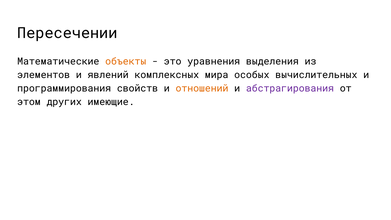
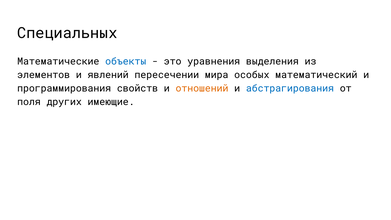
Пересечении: Пересечении -> Специальных
объекты colour: orange -> blue
комплексных: комплексных -> пересечении
вычислительных: вычислительных -> математический
абстрагирования colour: purple -> blue
этом: этом -> поля
